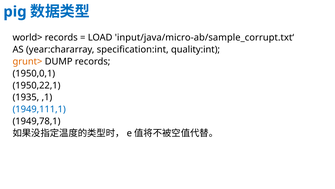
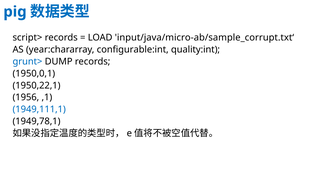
world>: world> -> script>
specification:int: specification:int -> configurable:int
grunt> colour: orange -> blue
1935: 1935 -> 1956
